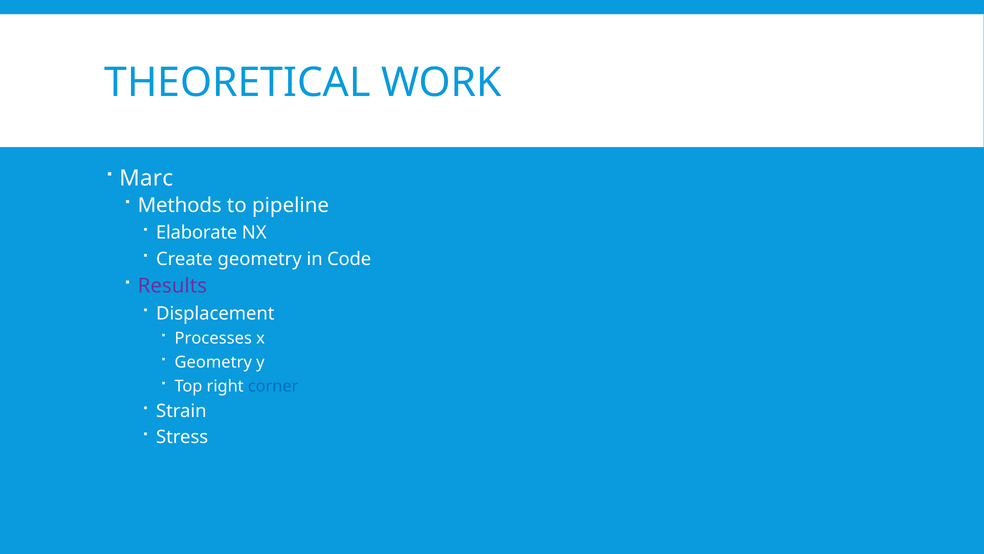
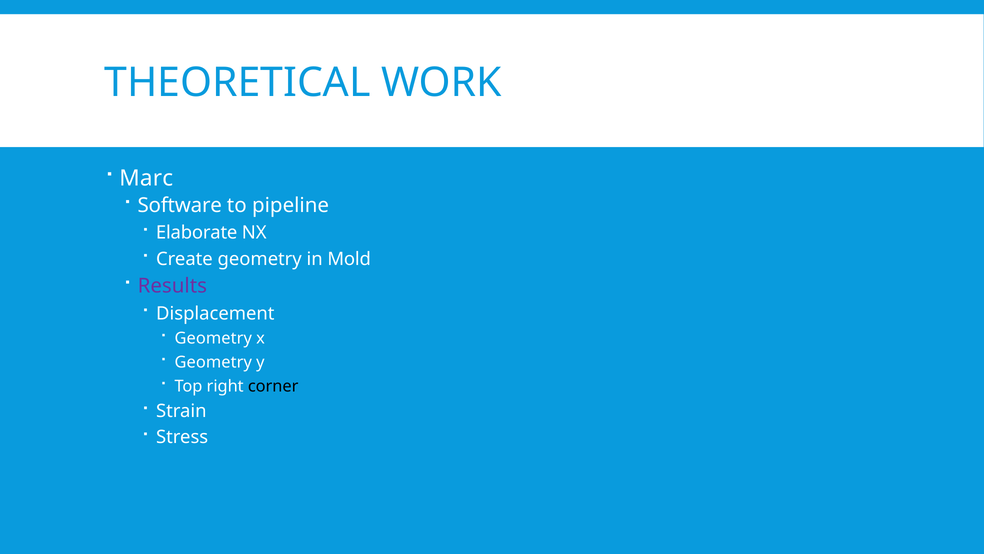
Methods: Methods -> Software
Code: Code -> Mold
Processes at (213, 338): Processes -> Geometry
corner colour: blue -> black
